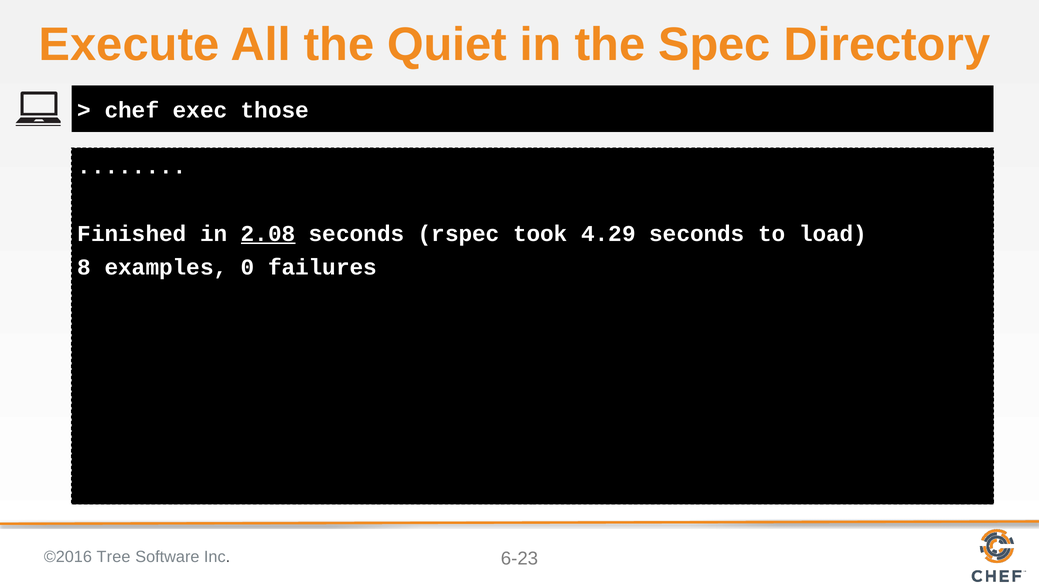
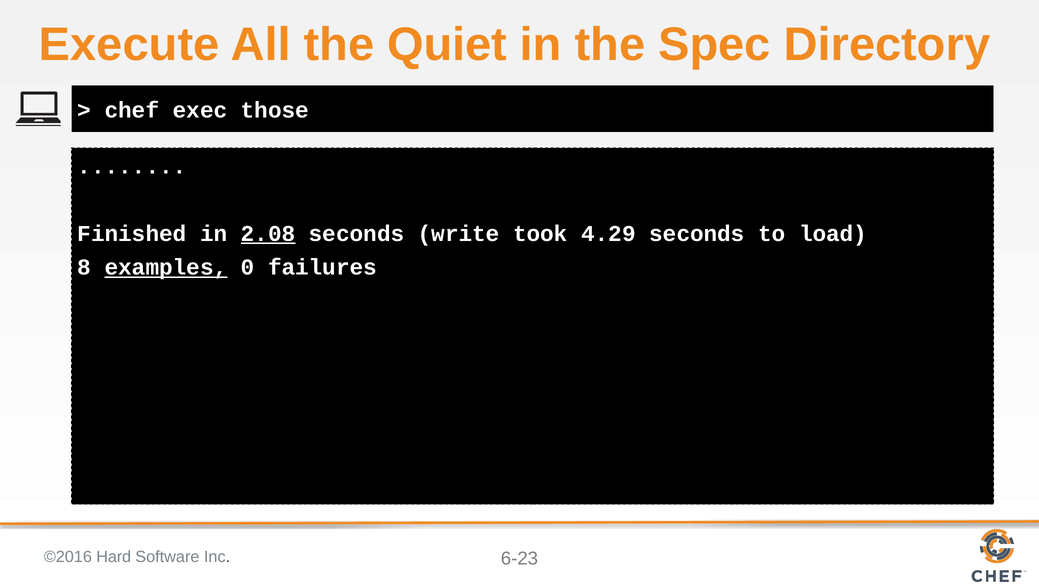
rspec: rspec -> write
examples underline: none -> present
Tree: Tree -> Hard
